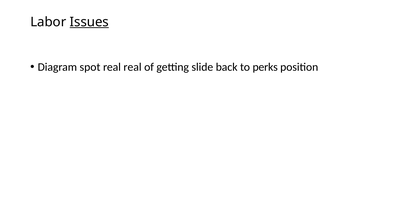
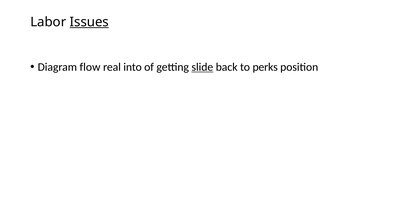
spot: spot -> flow
real real: real -> into
slide underline: none -> present
